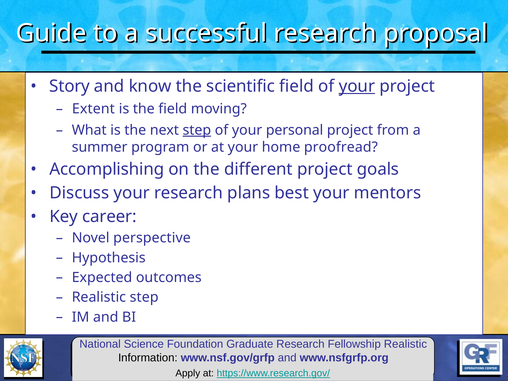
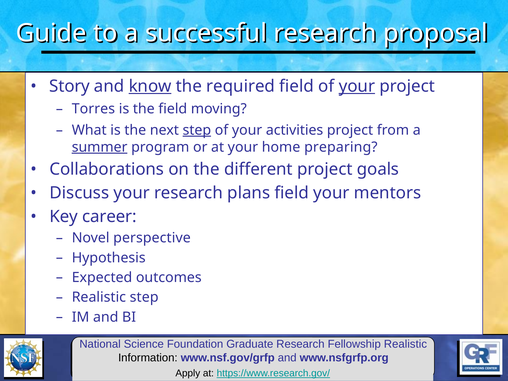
know underline: none -> present
scientific: scientific -> required
Extent: Extent -> Torres
personal: personal -> activities
summer underline: none -> present
proofread: proofread -> preparing
Accomplishing: Accomplishing -> Collaborations
plans best: best -> field
